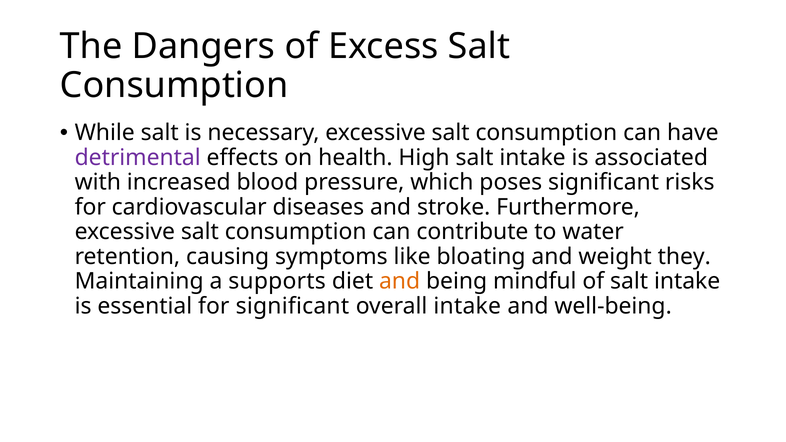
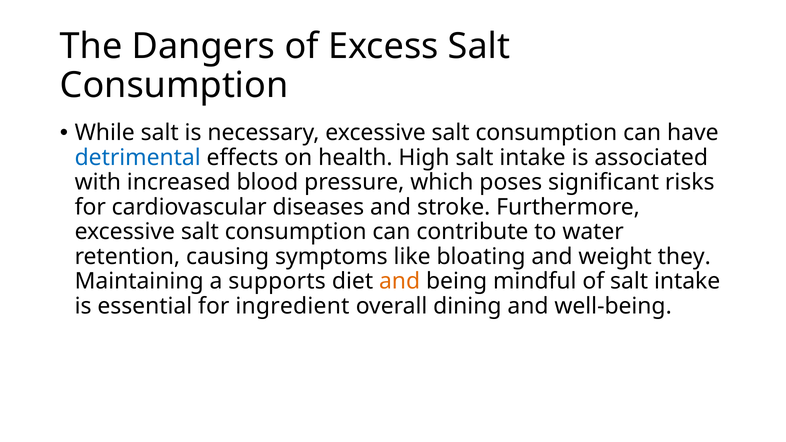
detrimental colour: purple -> blue
for significant: significant -> ingredient
overall intake: intake -> dining
